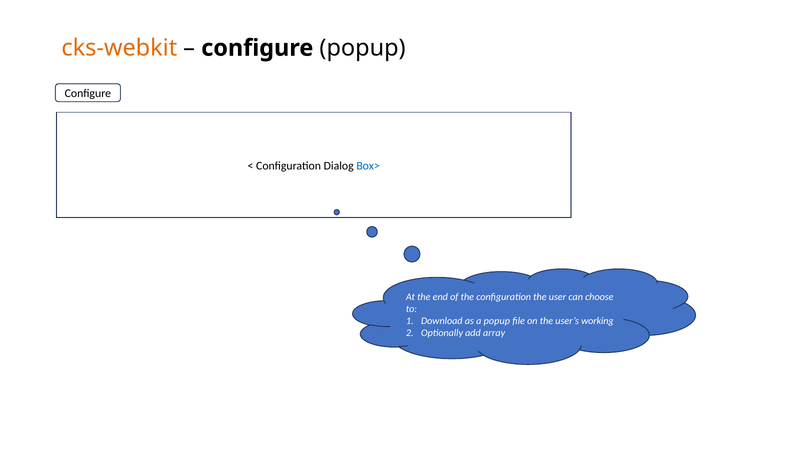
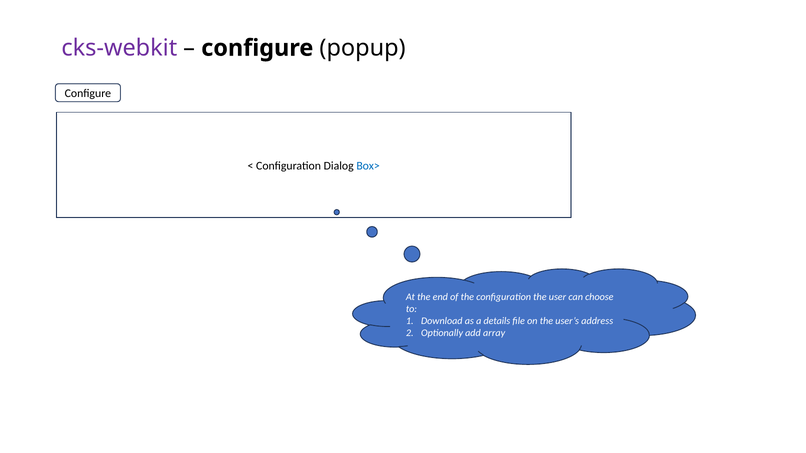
cks-webkit colour: orange -> purple
a popup: popup -> details
working: working -> address
